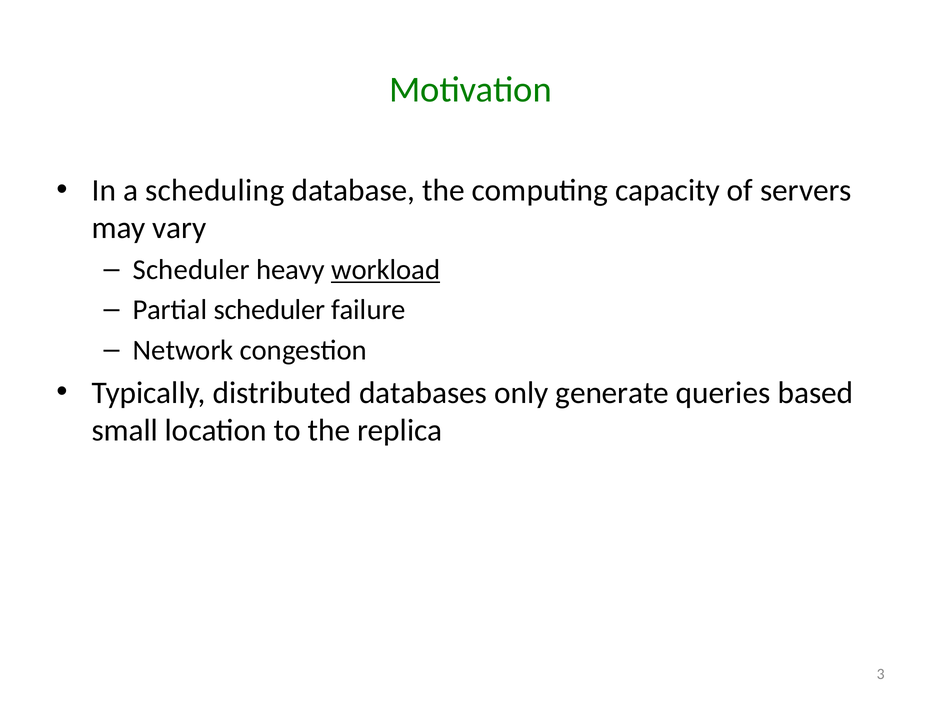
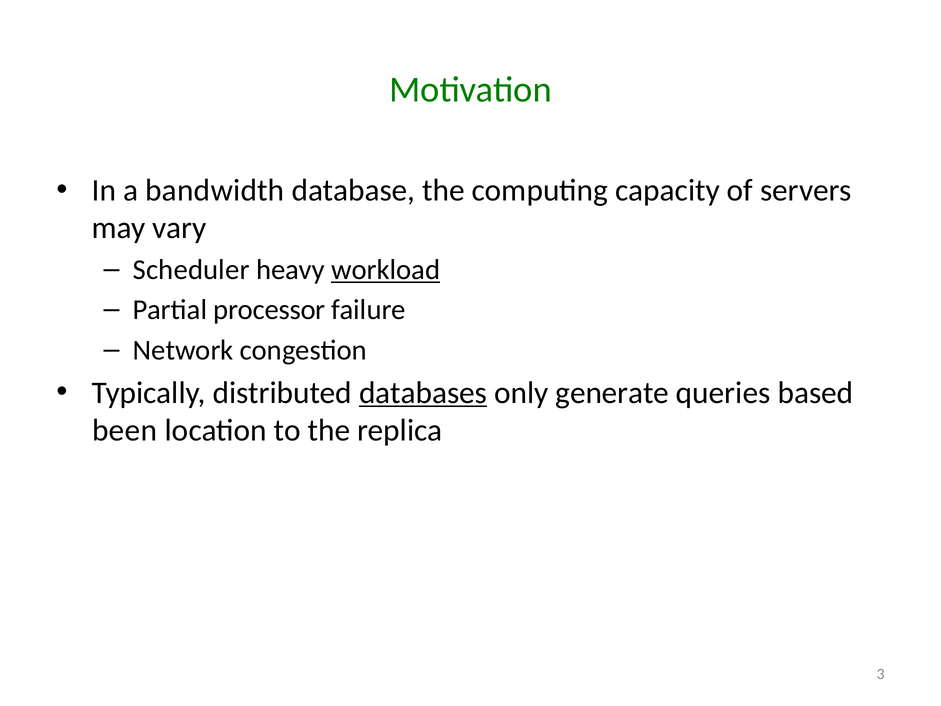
scheduling: scheduling -> bandwidth
Partial scheduler: scheduler -> processor
databases underline: none -> present
small: small -> been
